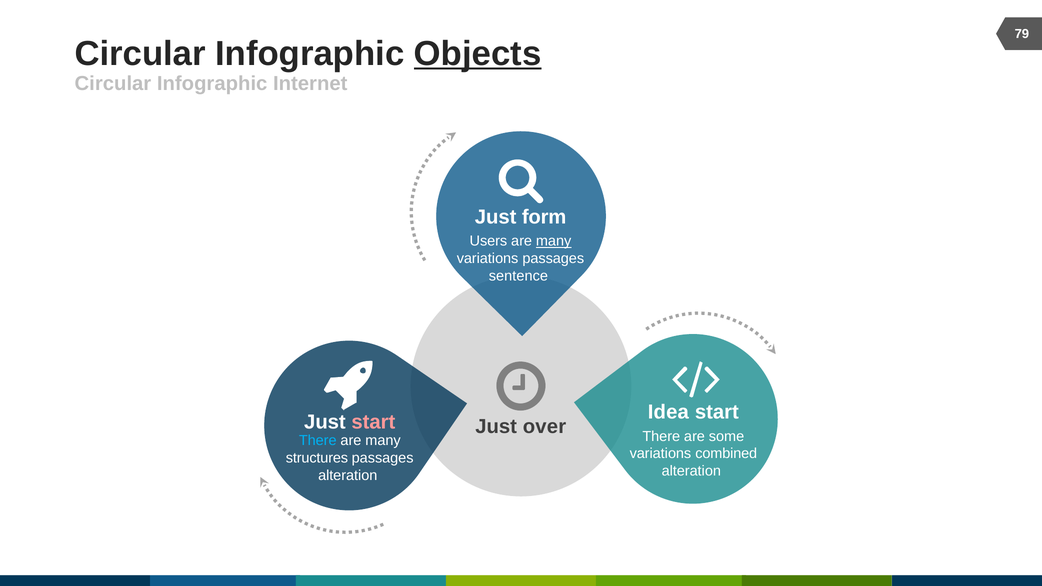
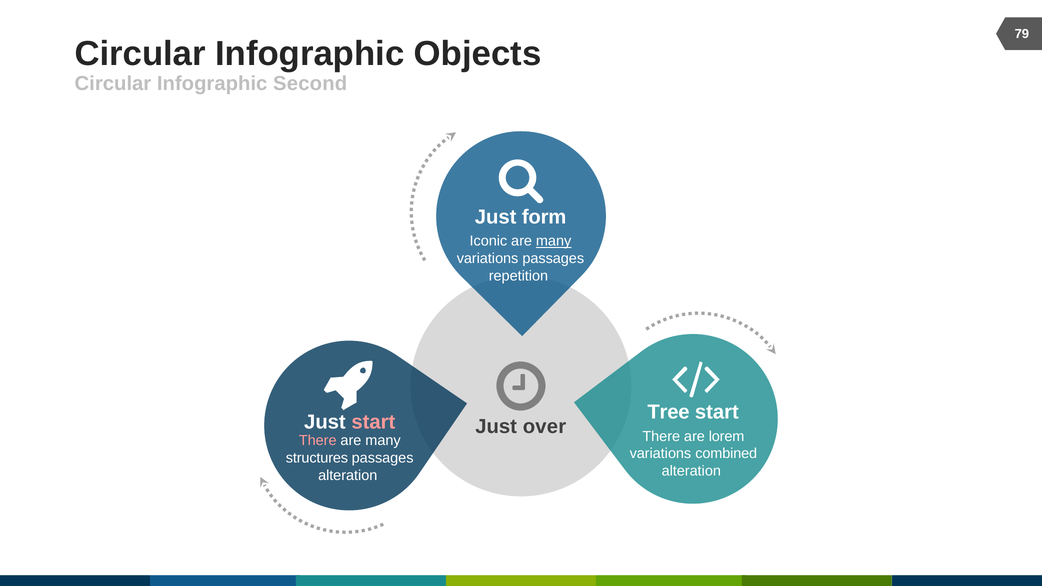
Objects underline: present -> none
Internet: Internet -> Second
Users: Users -> Iconic
sentence: sentence -> repetition
Idea: Idea -> Tree
some: some -> lorem
There at (318, 441) colour: light blue -> pink
